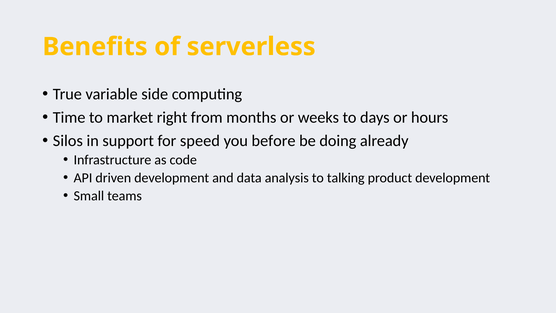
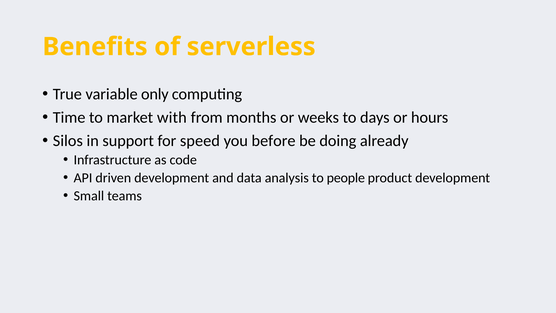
side: side -> only
right: right -> with
talking: talking -> people
